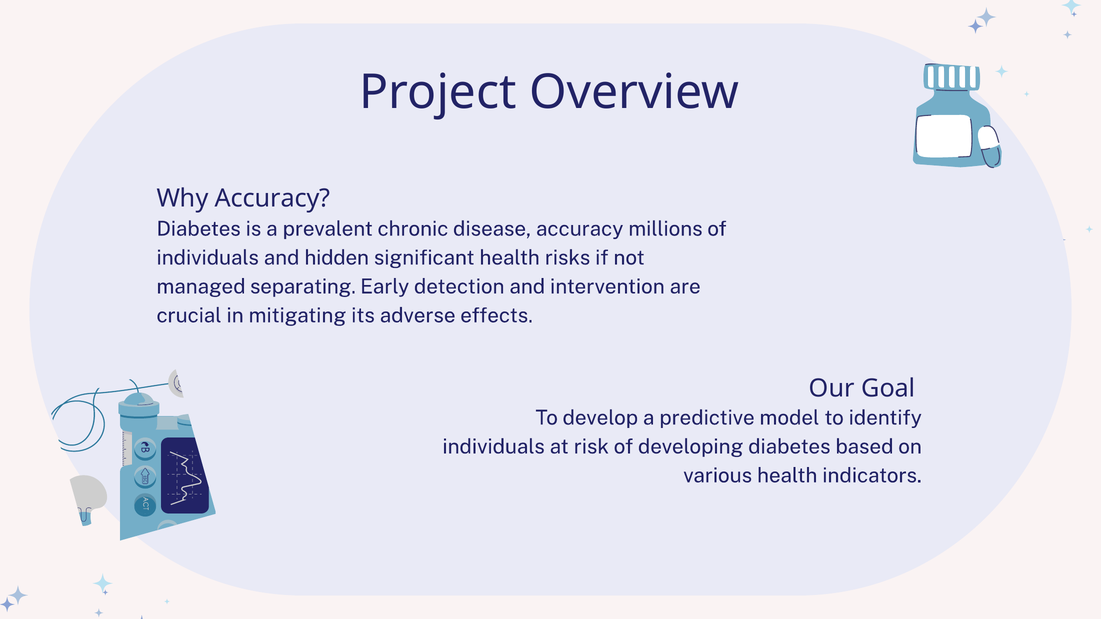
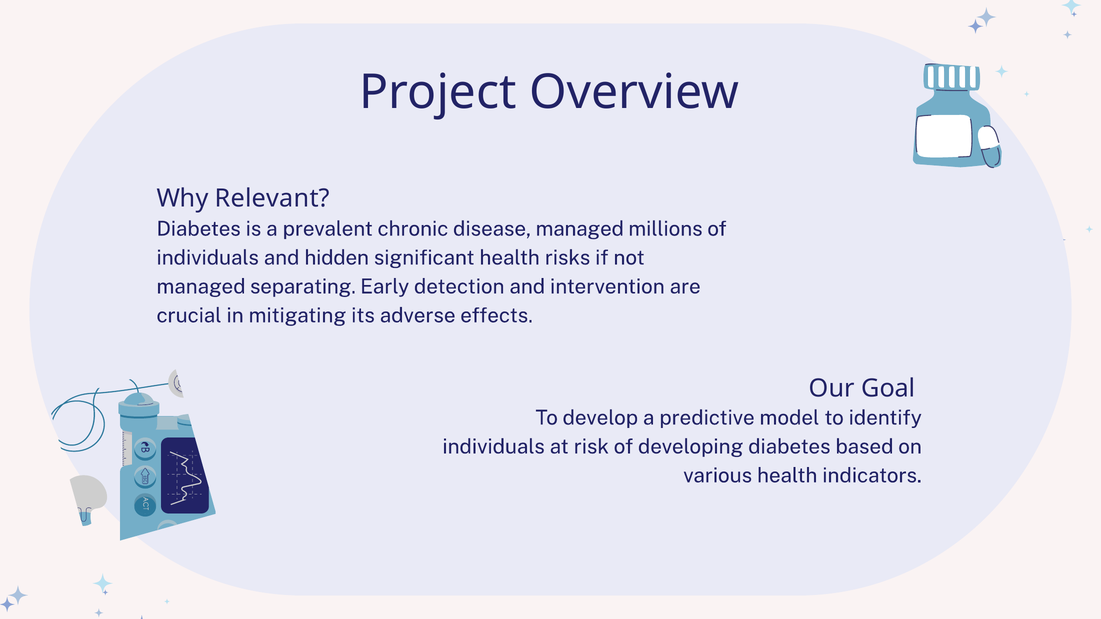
Why Accuracy: Accuracy -> Relevant
disease accuracy: accuracy -> managed
